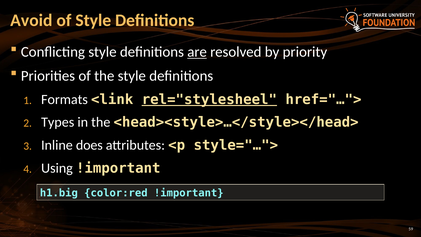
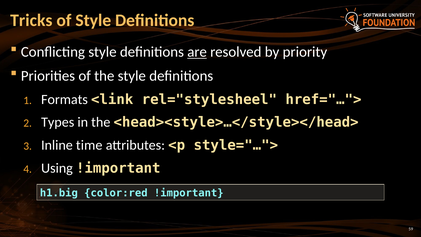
Avoid: Avoid -> Tricks
rel="stylesheel underline: present -> none
does: does -> time
